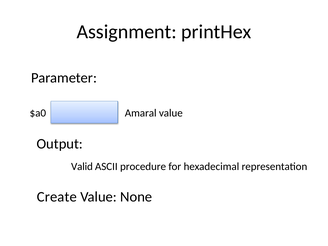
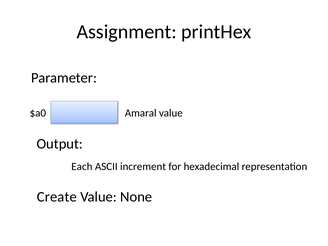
Valid: Valid -> Each
procedure: procedure -> increment
